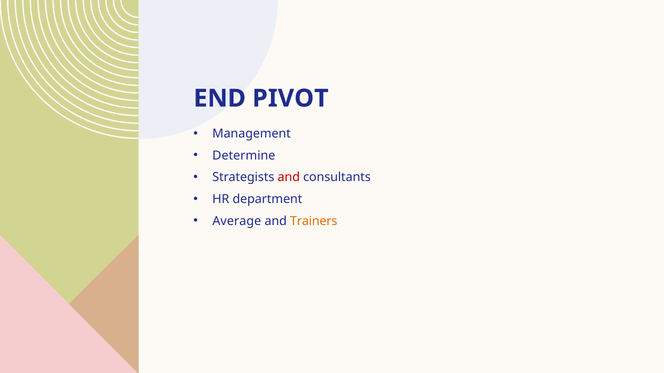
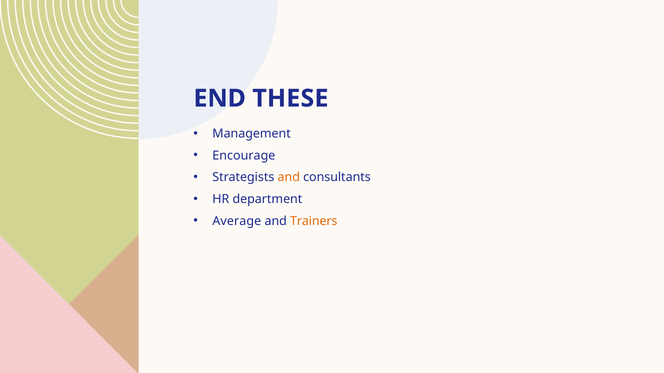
PIVOT: PIVOT -> THESE
Determine: Determine -> Encourage
and at (289, 177) colour: red -> orange
